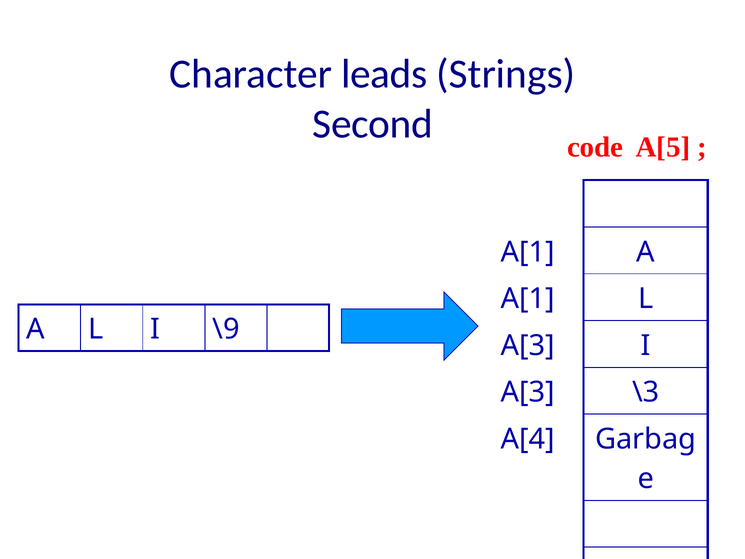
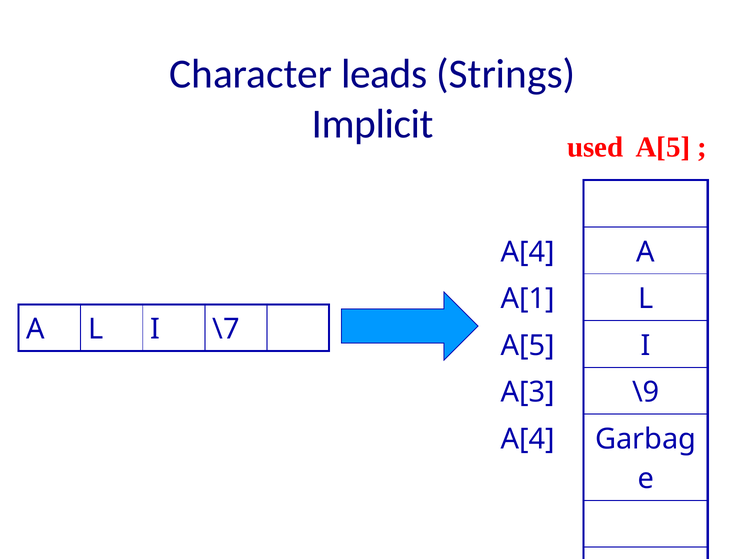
Second: Second -> Implicit
code: code -> used
A[1 at (528, 252): A[1 -> A[4
\9: \9 -> \7
A[3 at (528, 345): A[3 -> A[5
\3: \3 -> \9
